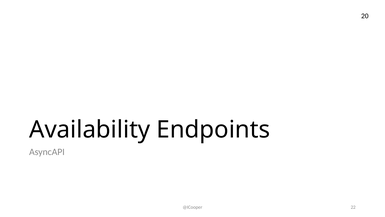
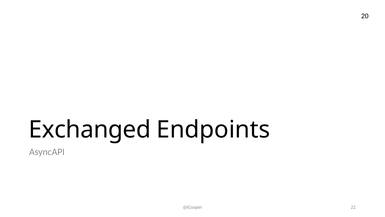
Availability: Availability -> Exchanged
